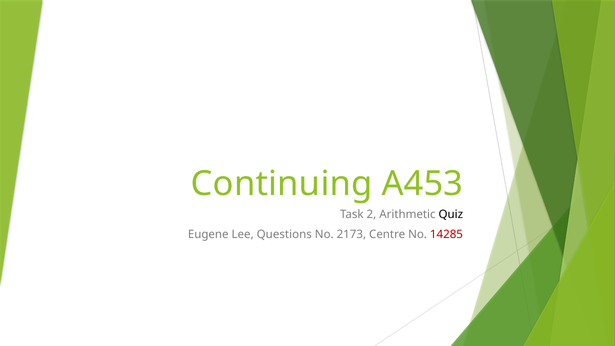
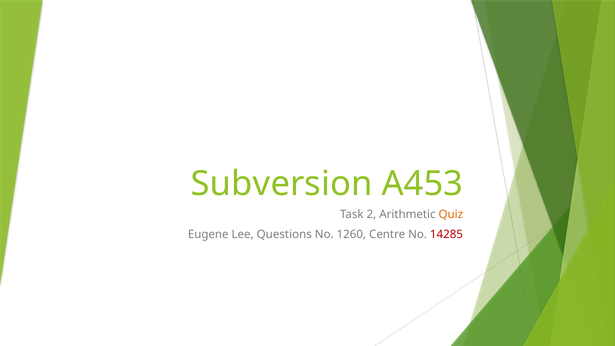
Continuing: Continuing -> Subversion
Quiz colour: black -> orange
2173: 2173 -> 1260
